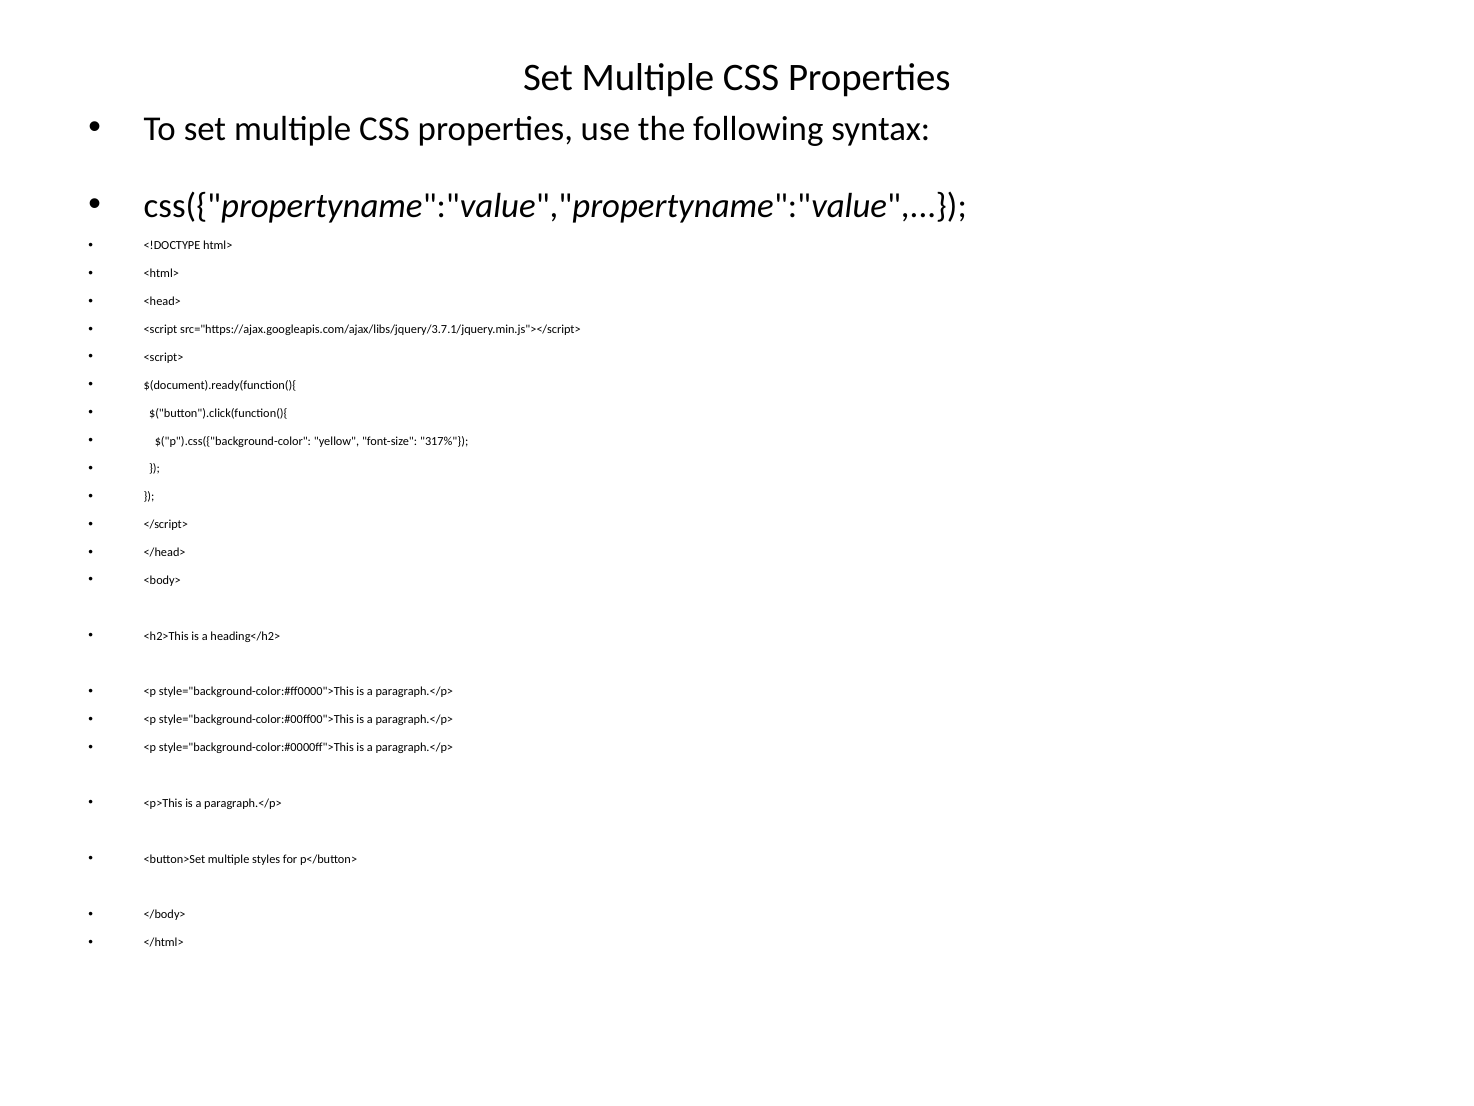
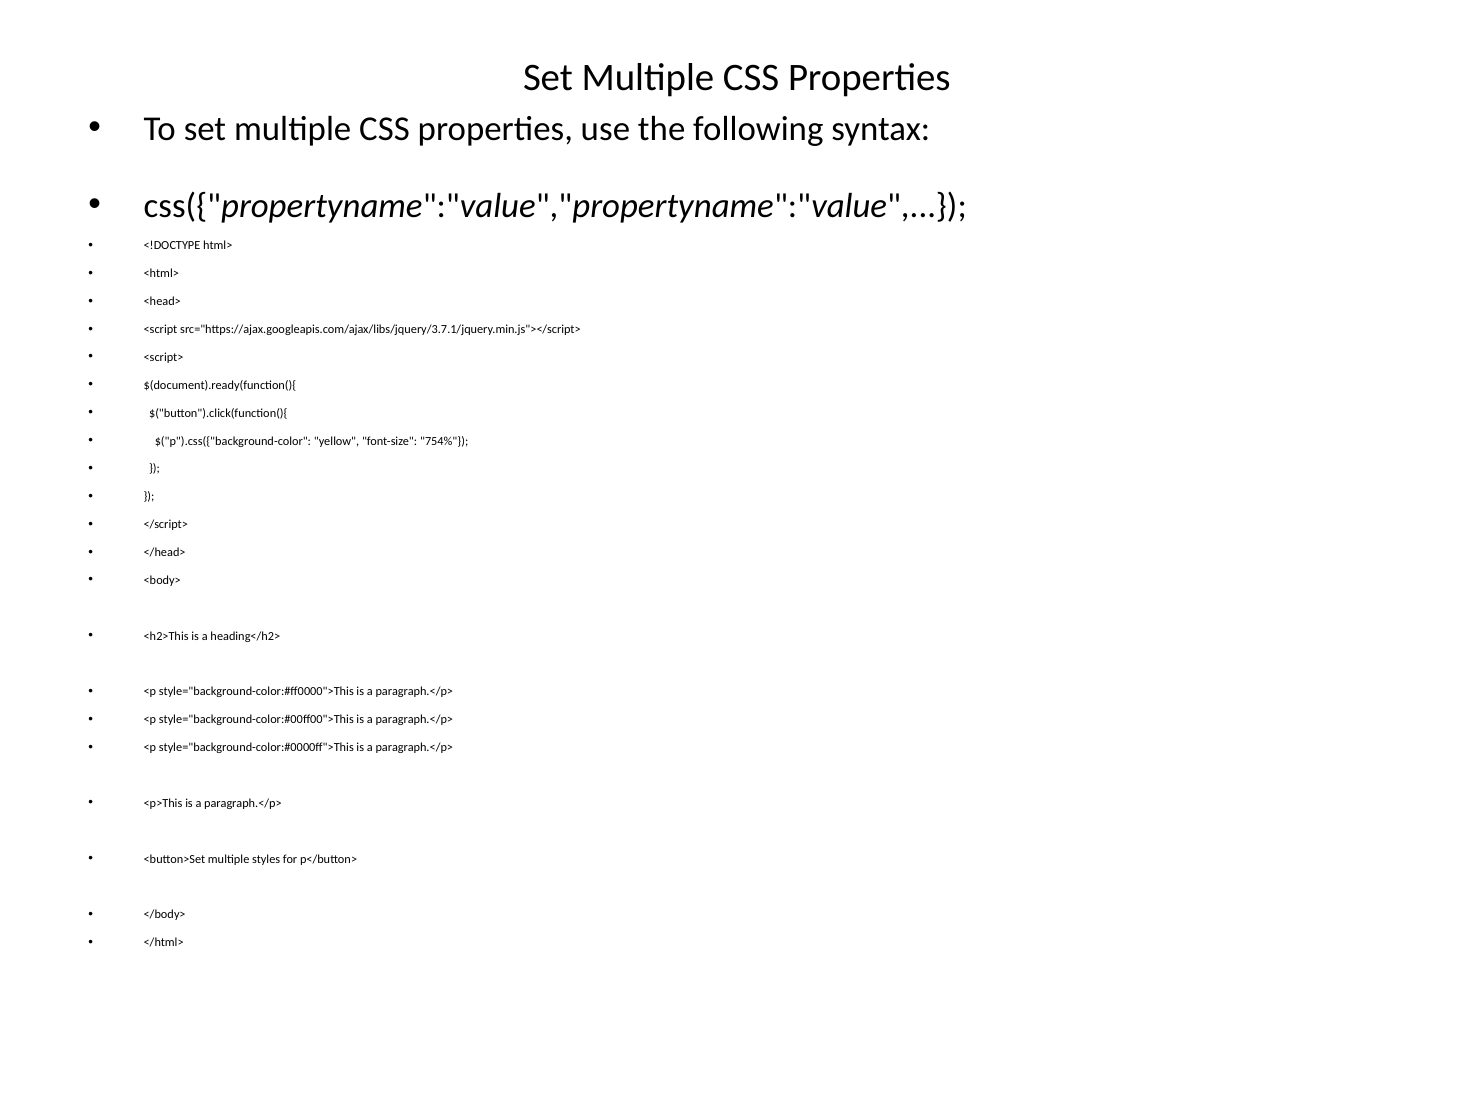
317%: 317% -> 754%
